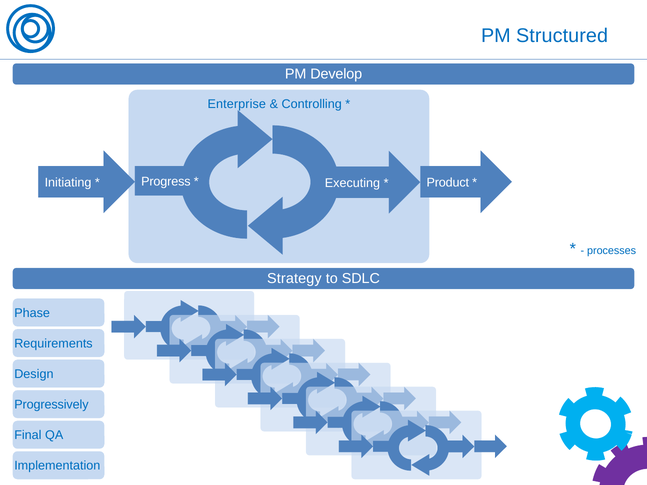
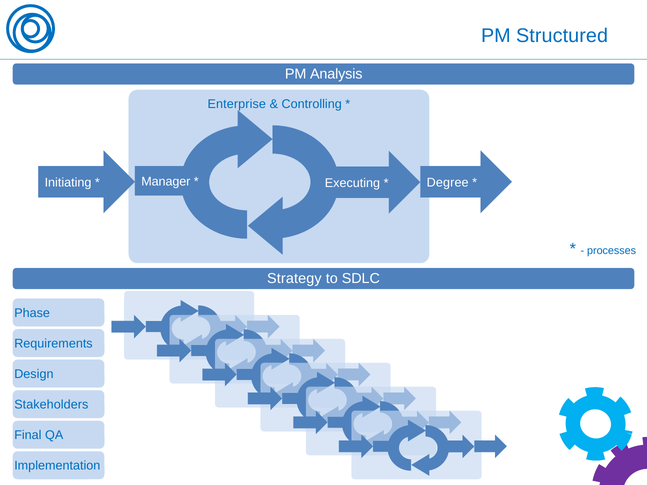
Develop: Develop -> Analysis
Progress: Progress -> Manager
Product: Product -> Degree
Progressively: Progressively -> Stakeholders
